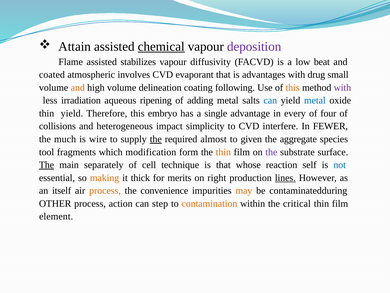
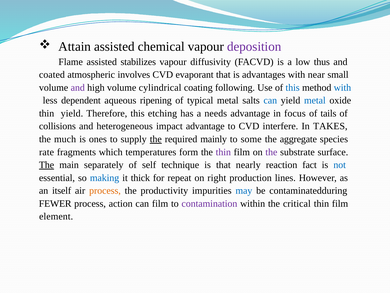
chemical underline: present -> none
beat: beat -> thus
drug: drug -> near
and at (78, 87) colour: orange -> purple
delineation: delineation -> cylindrical
this at (293, 87) colour: orange -> blue
with at (342, 87) colour: purple -> blue
irradiation: irradiation -> dependent
adding: adding -> typical
embryo: embryo -> etching
single: single -> needs
every: every -> focus
four: four -> tails
impact simplicity: simplicity -> advantage
FEWER: FEWER -> TAKES
wire: wire -> ones
almost: almost -> mainly
given: given -> some
tool: tool -> rate
modification: modification -> temperatures
thin at (223, 152) colour: orange -> purple
cell: cell -> self
whose: whose -> nearly
self: self -> fact
making colour: orange -> blue
merits: merits -> repeat
lines underline: present -> none
convenience: convenience -> productivity
may colour: orange -> blue
OTHER: OTHER -> FEWER
can step: step -> film
contamination colour: orange -> purple
